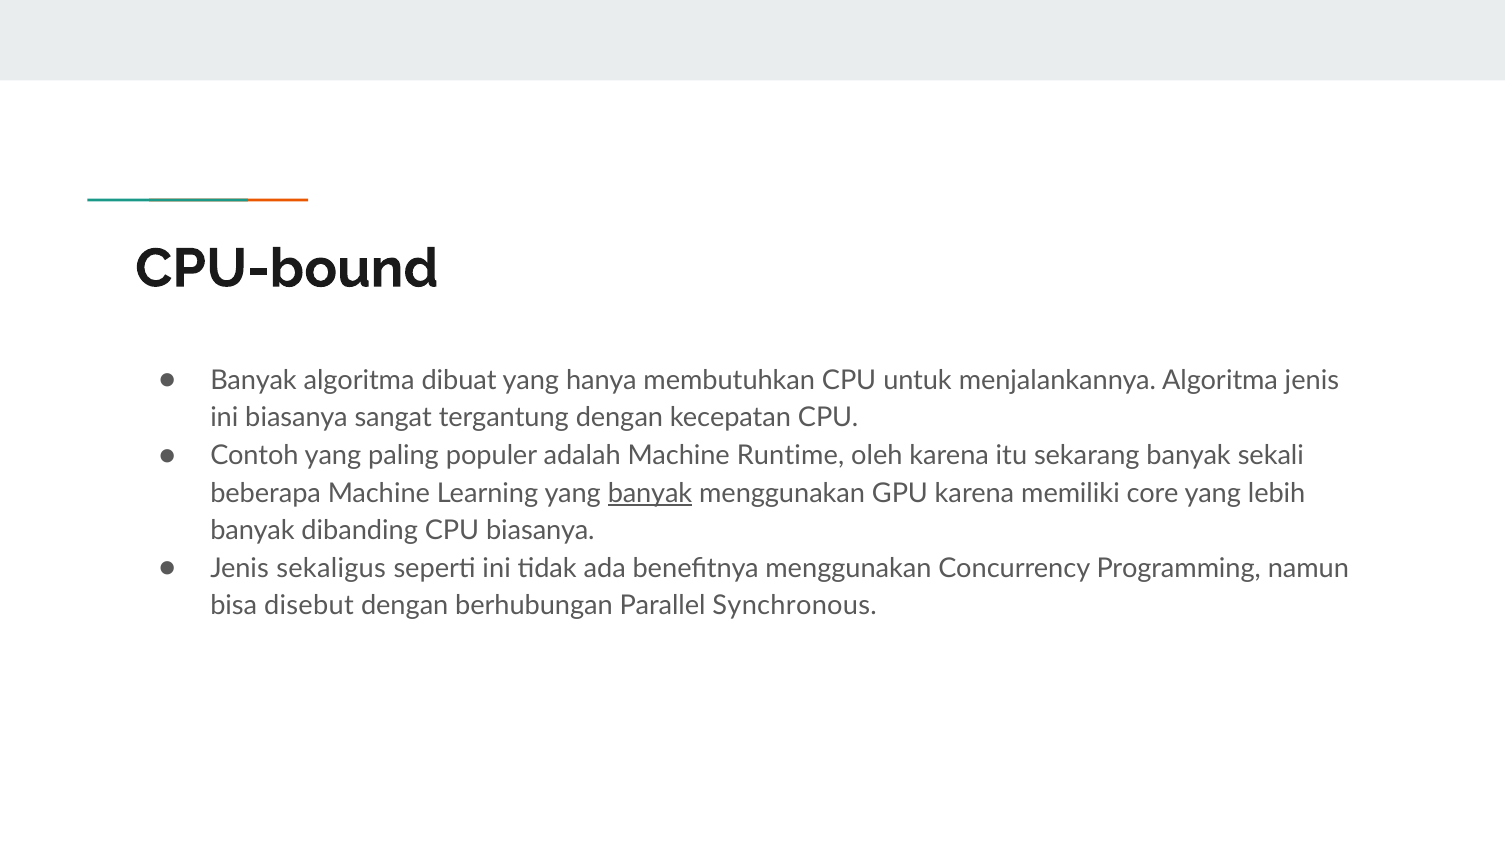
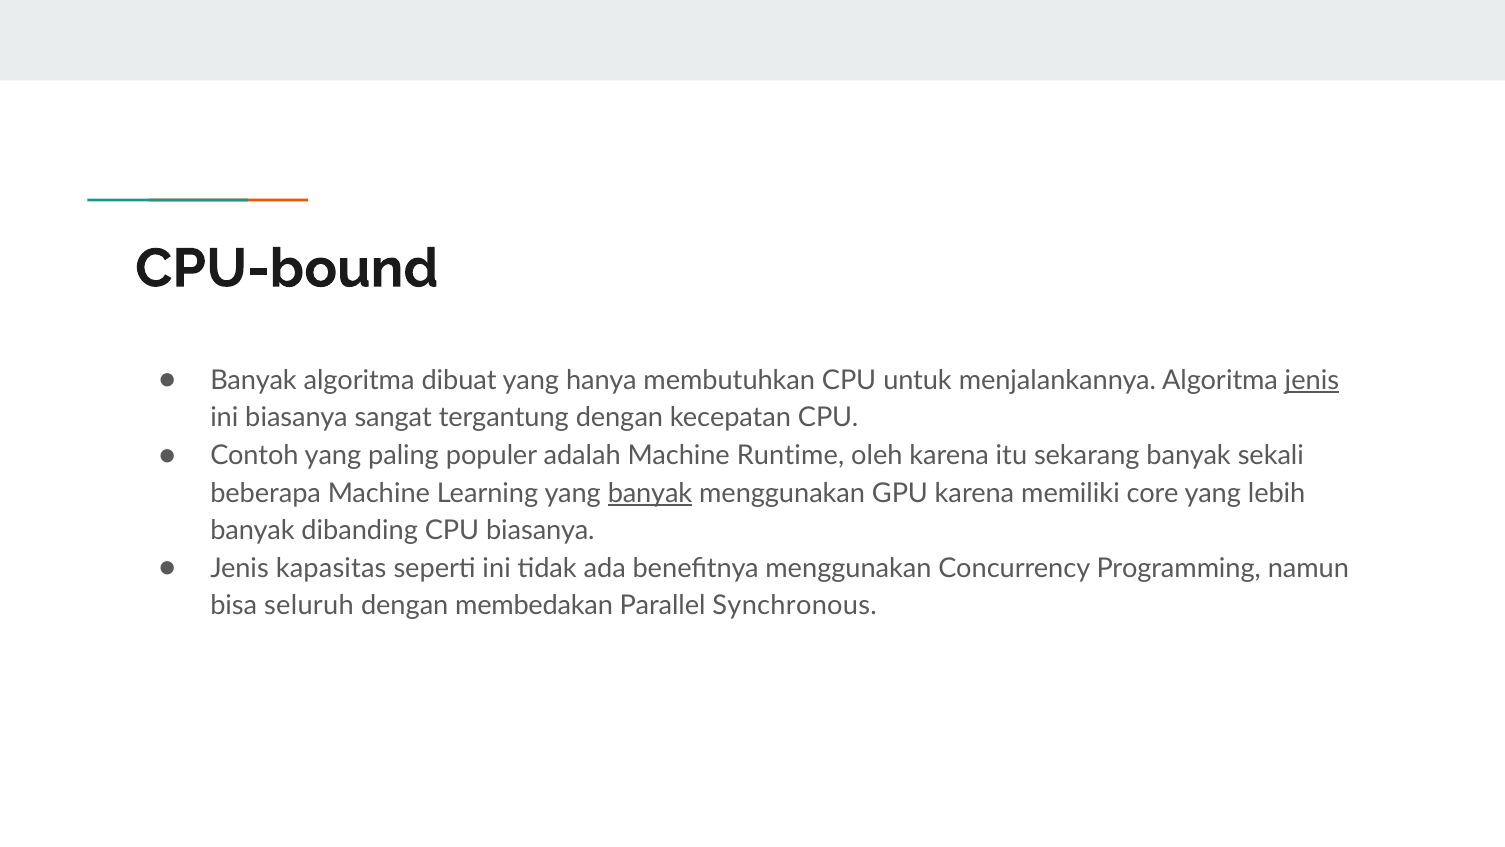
jenis at (1312, 380) underline: none -> present
sekaligus: sekaligus -> kapasitas
disebut: disebut -> seluruh
berhubungan: berhubungan -> membedakan
